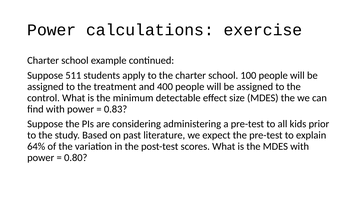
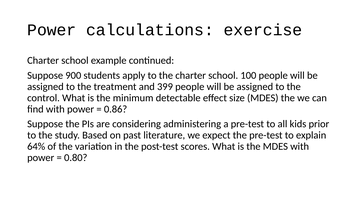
511: 511 -> 900
400: 400 -> 399
0.83: 0.83 -> 0.86
